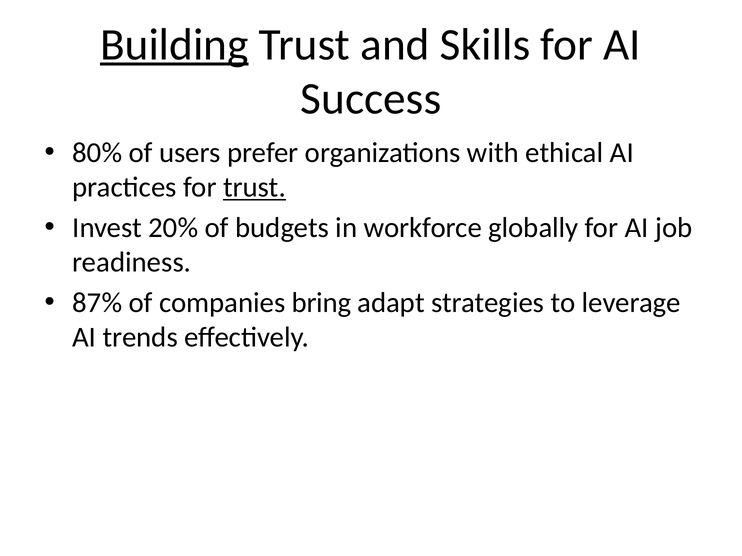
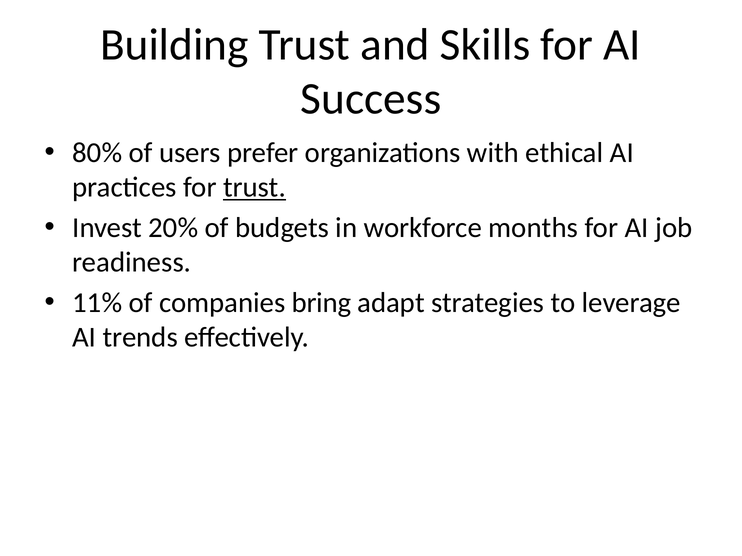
Building underline: present -> none
globally: globally -> months
87%: 87% -> 11%
